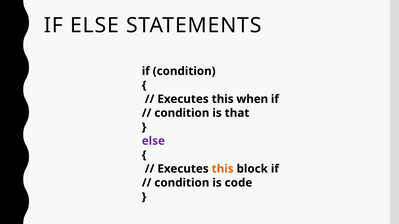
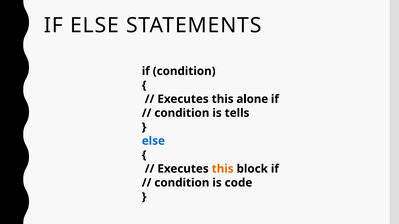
when: when -> alone
that: that -> tells
else at (153, 141) colour: purple -> blue
